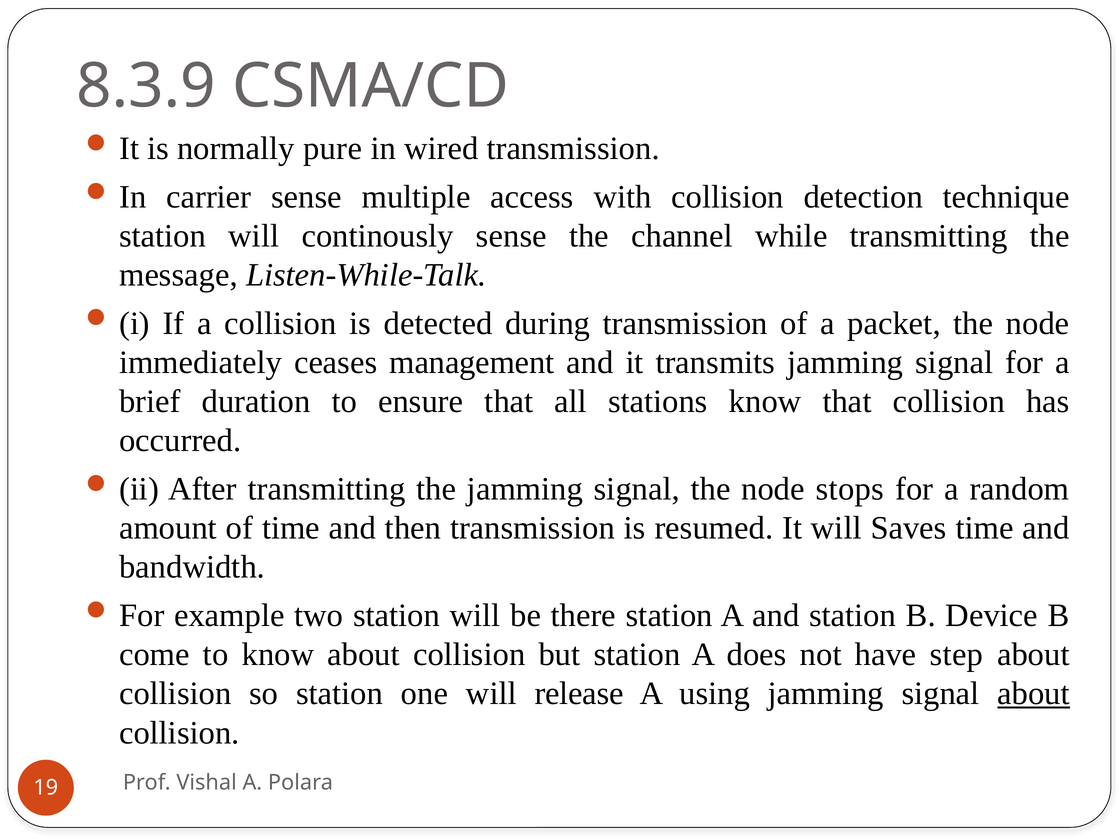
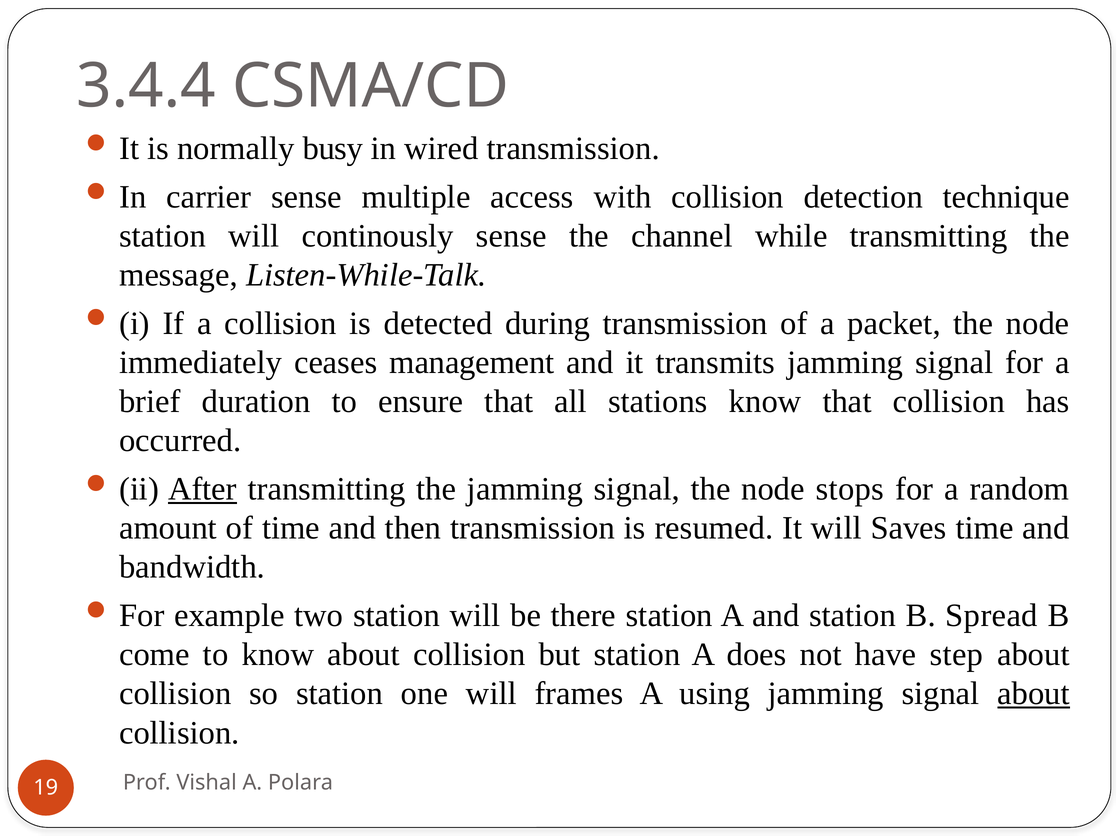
8.3.9: 8.3.9 -> 3.4.4
pure: pure -> busy
After underline: none -> present
Device: Device -> Spread
release: release -> frames
